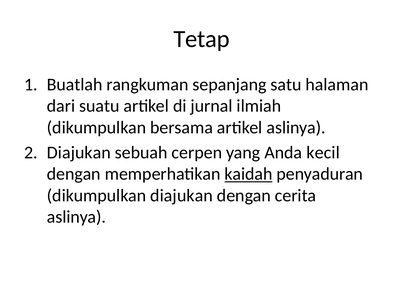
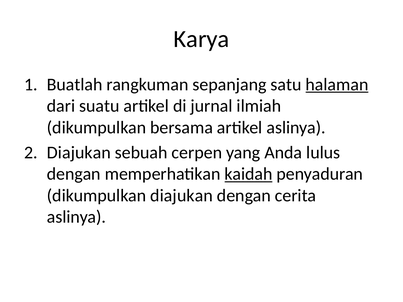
Tetap: Tetap -> Karya
halaman underline: none -> present
kecil: kecil -> lulus
